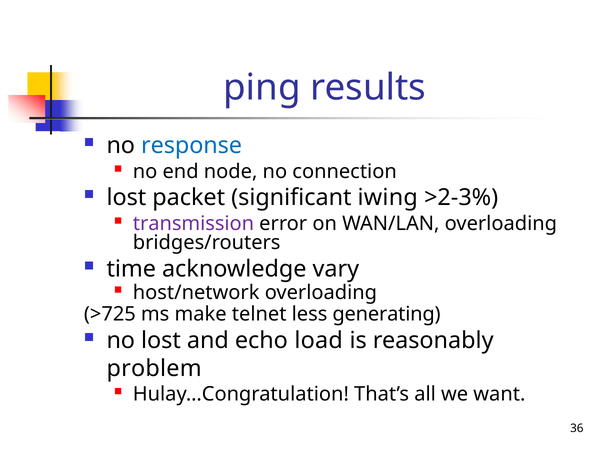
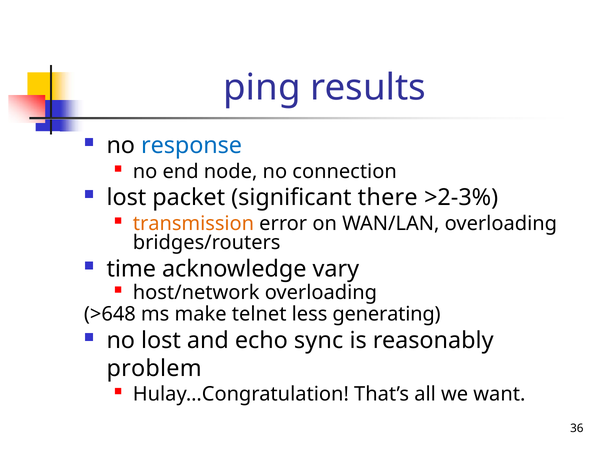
iwing: iwing -> there
transmission colour: purple -> orange
>725: >725 -> >648
load: load -> sync
